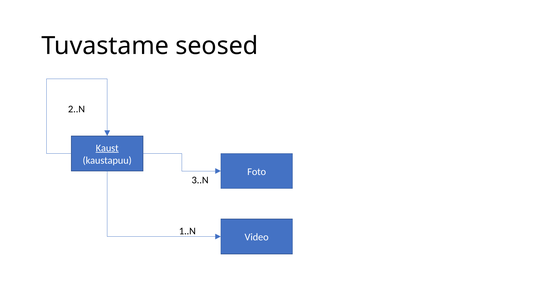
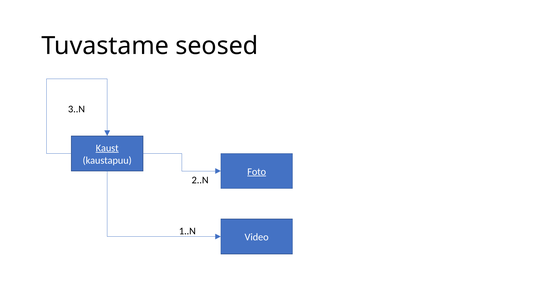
2..N: 2..N -> 3..N
Foto underline: none -> present
3..N: 3..N -> 2..N
